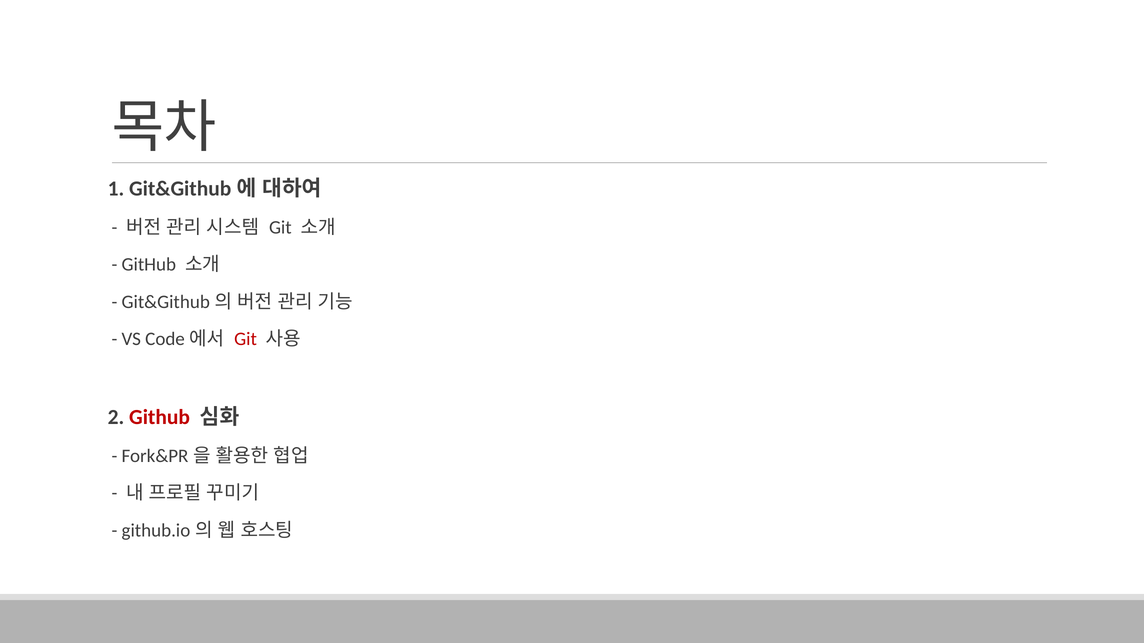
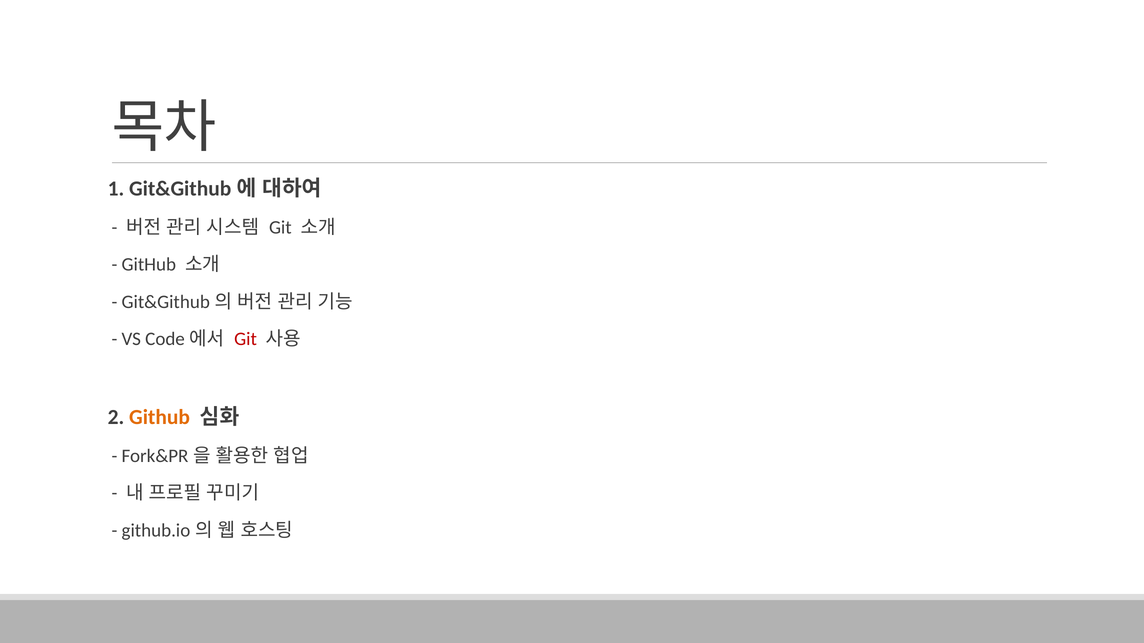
Github at (159, 418) colour: red -> orange
